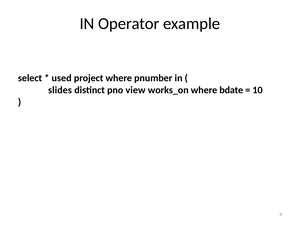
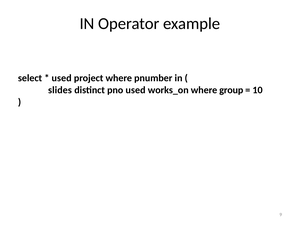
pno view: view -> used
bdate: bdate -> group
